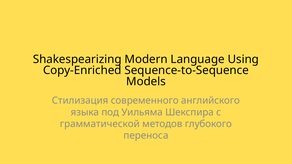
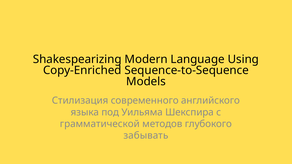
переноса: переноса -> забывать
